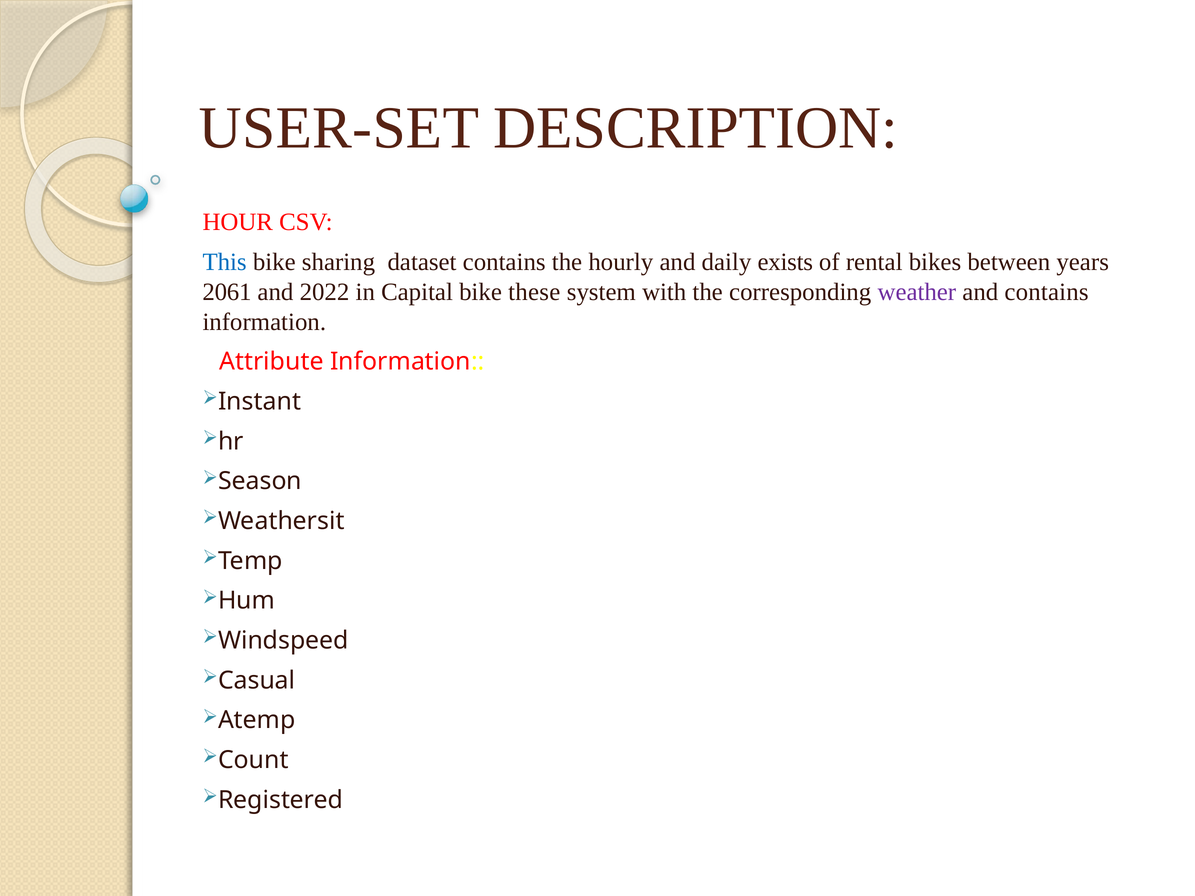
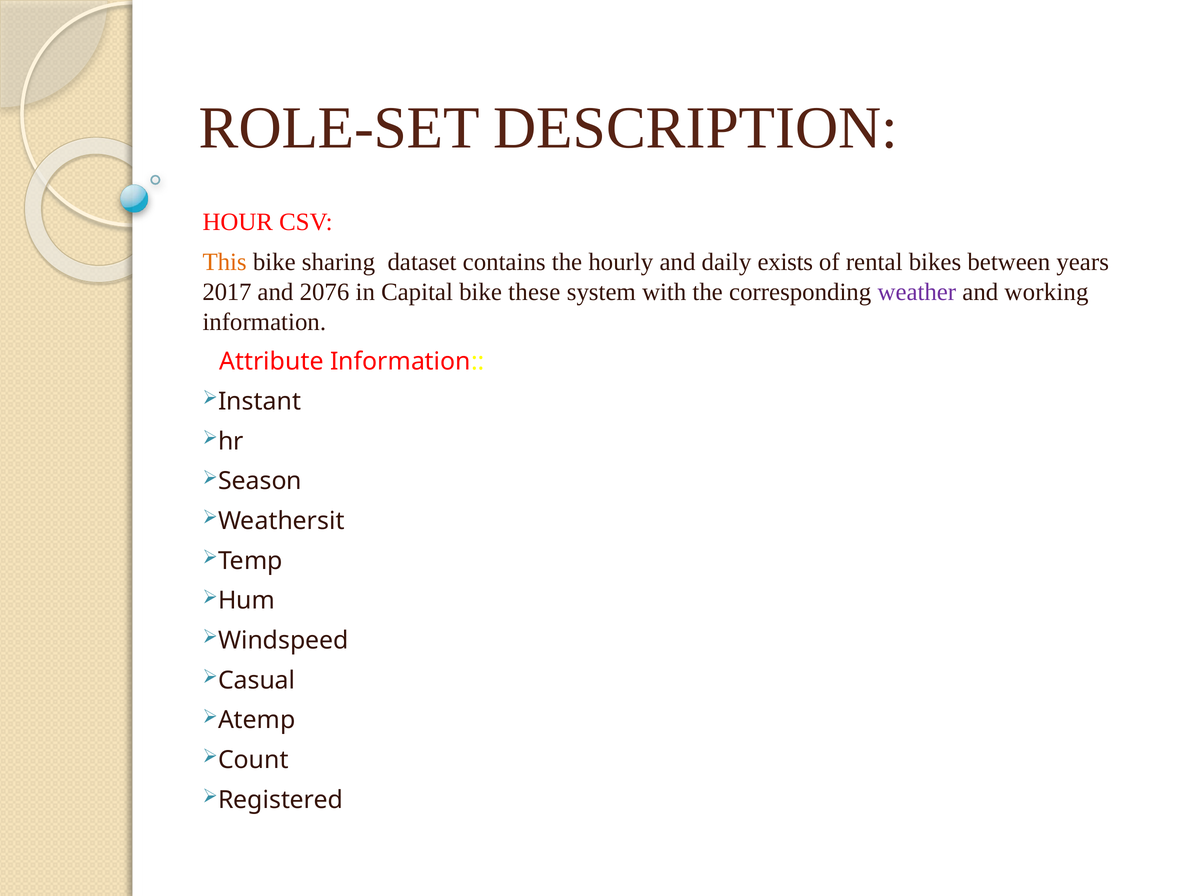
USER-SET: USER-SET -> ROLE-SET
This colour: blue -> orange
2061: 2061 -> 2017
2022: 2022 -> 2076
and contains: contains -> working
